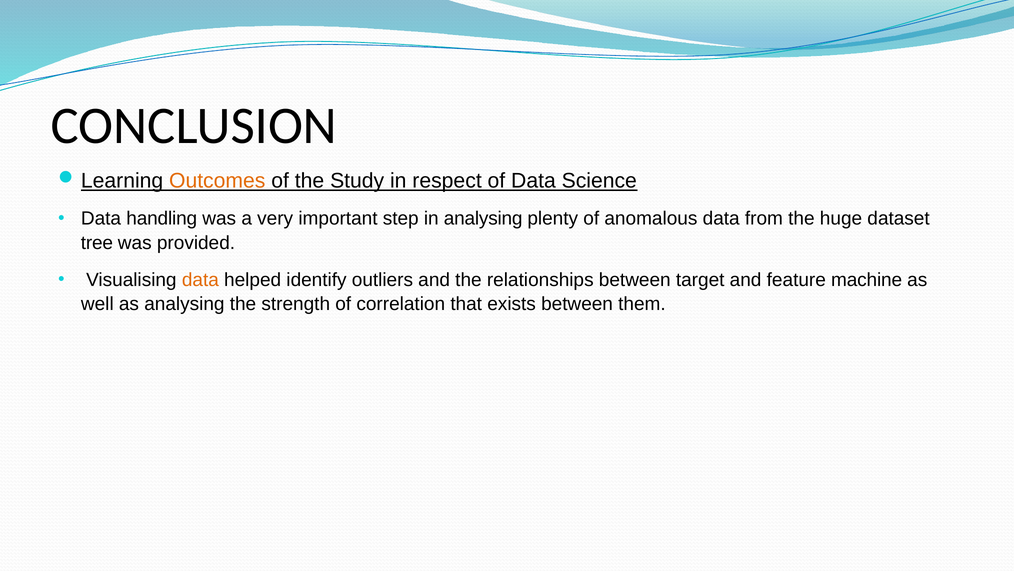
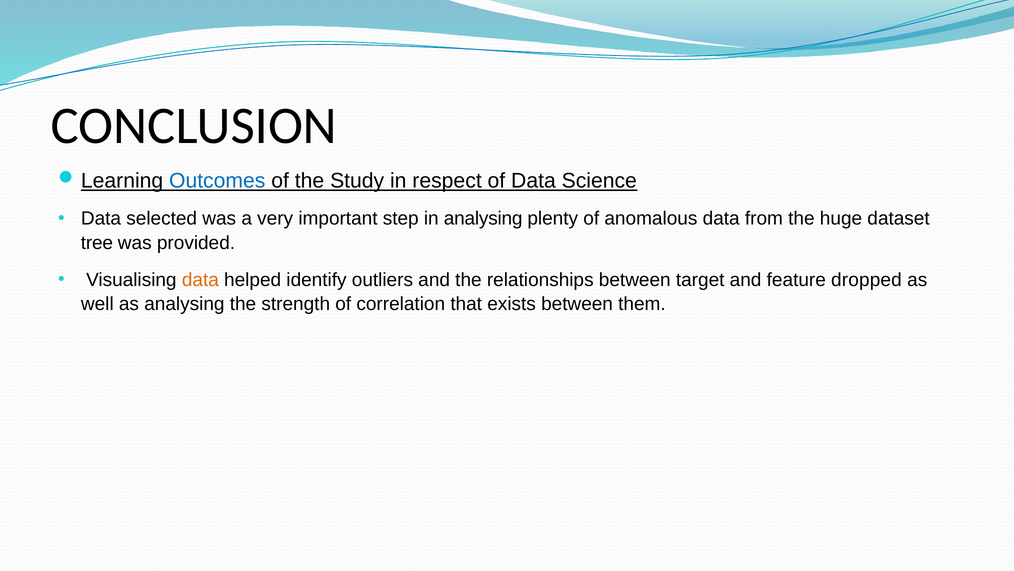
Outcomes colour: orange -> blue
handling: handling -> selected
machine: machine -> dropped
